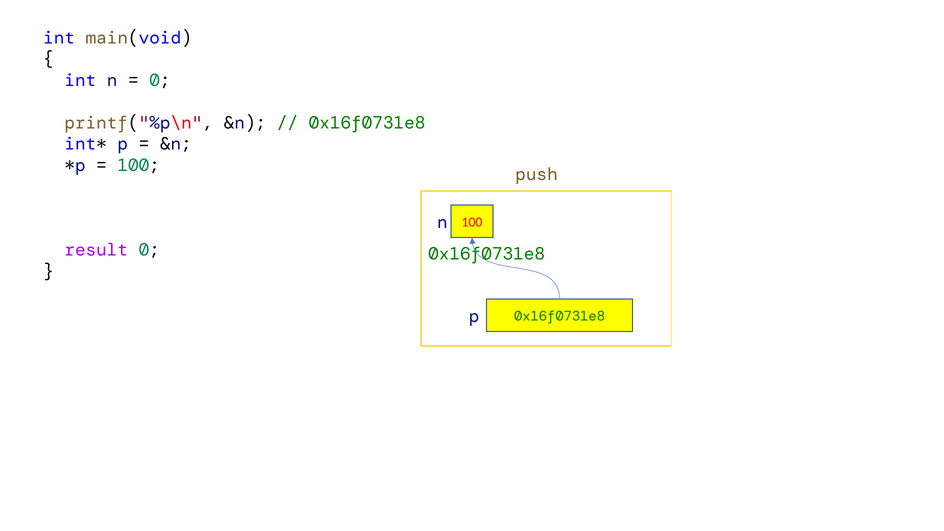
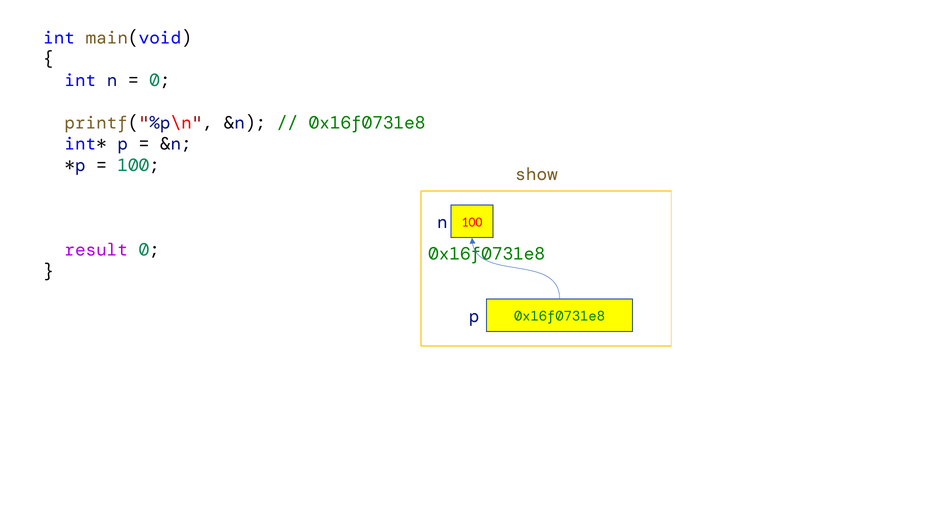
push: push -> show
